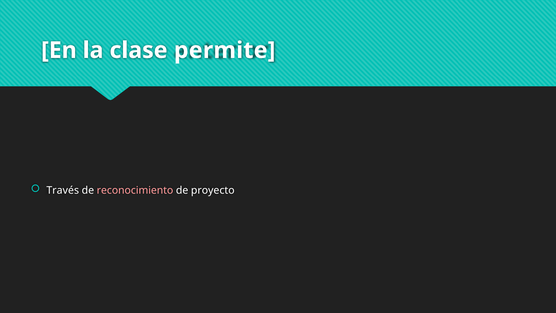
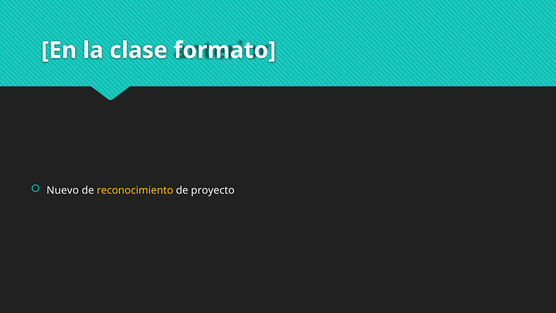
permite: permite -> formato
Través: Través -> Nuevo
reconocimiento colour: pink -> yellow
